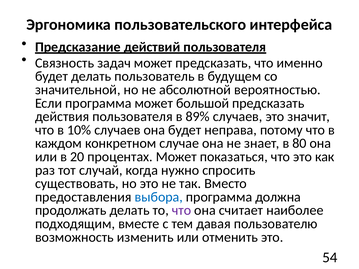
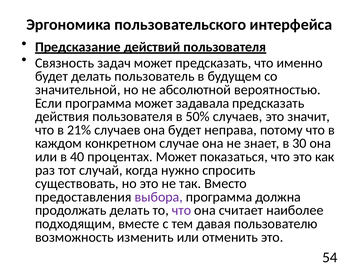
большой: большой -> задавала
89%: 89% -> 50%
10%: 10% -> 21%
80: 80 -> 30
20: 20 -> 40
выбора colour: blue -> purple
